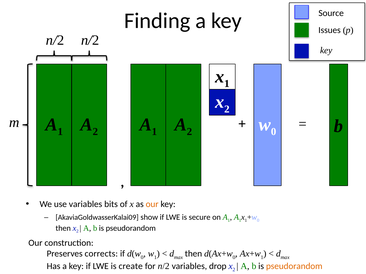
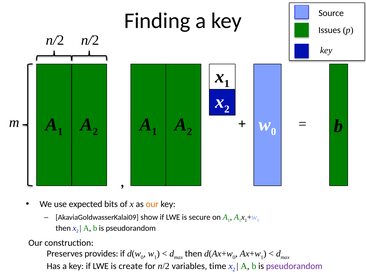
use variables: variables -> expected
corrects: corrects -> provides
drop: drop -> time
pseudorandom at (294, 267) colour: orange -> purple
